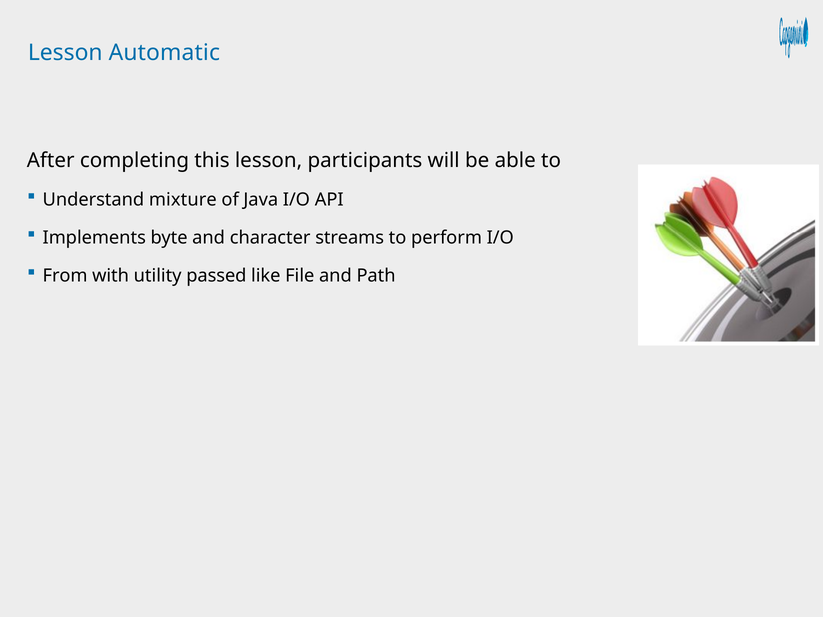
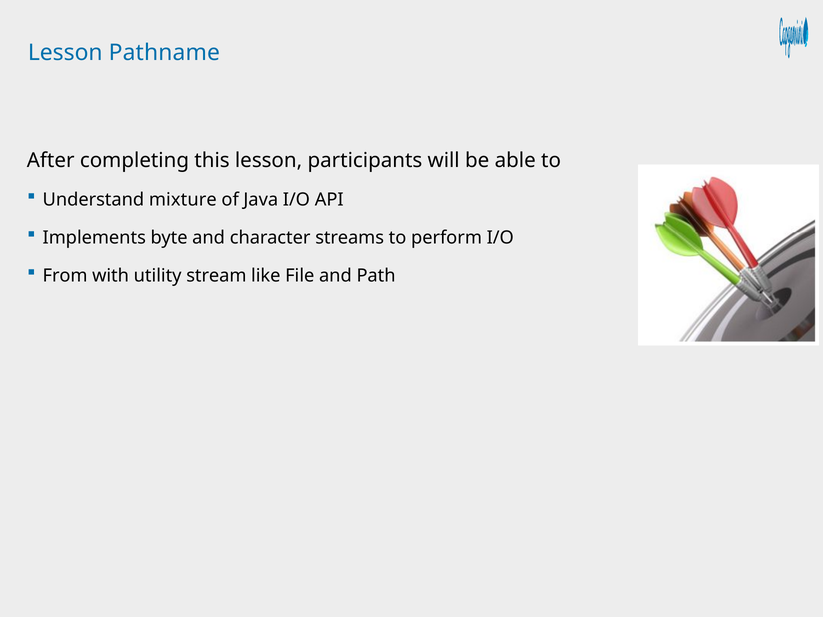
Automatic: Automatic -> Pathname
passed: passed -> stream
